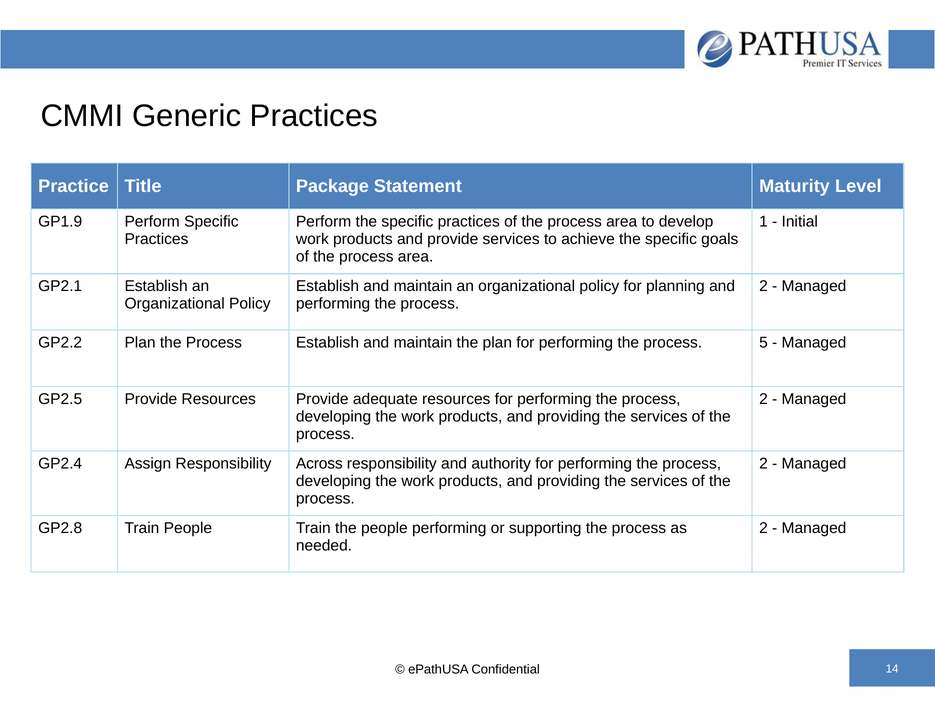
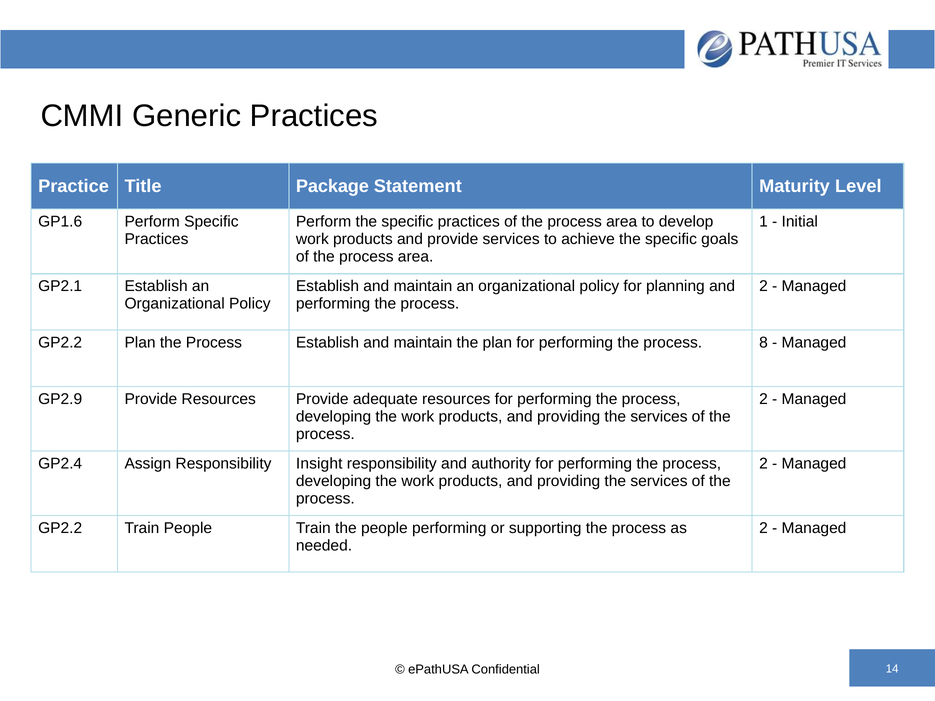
GP1.9: GP1.9 -> GP1.6
5: 5 -> 8
GP2.5: GP2.5 -> GP2.9
Across: Across -> Insight
GP2.8 at (60, 528): GP2.8 -> GP2.2
